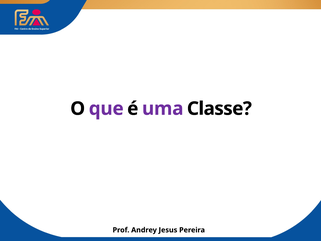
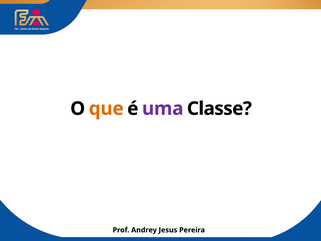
que colour: purple -> orange
